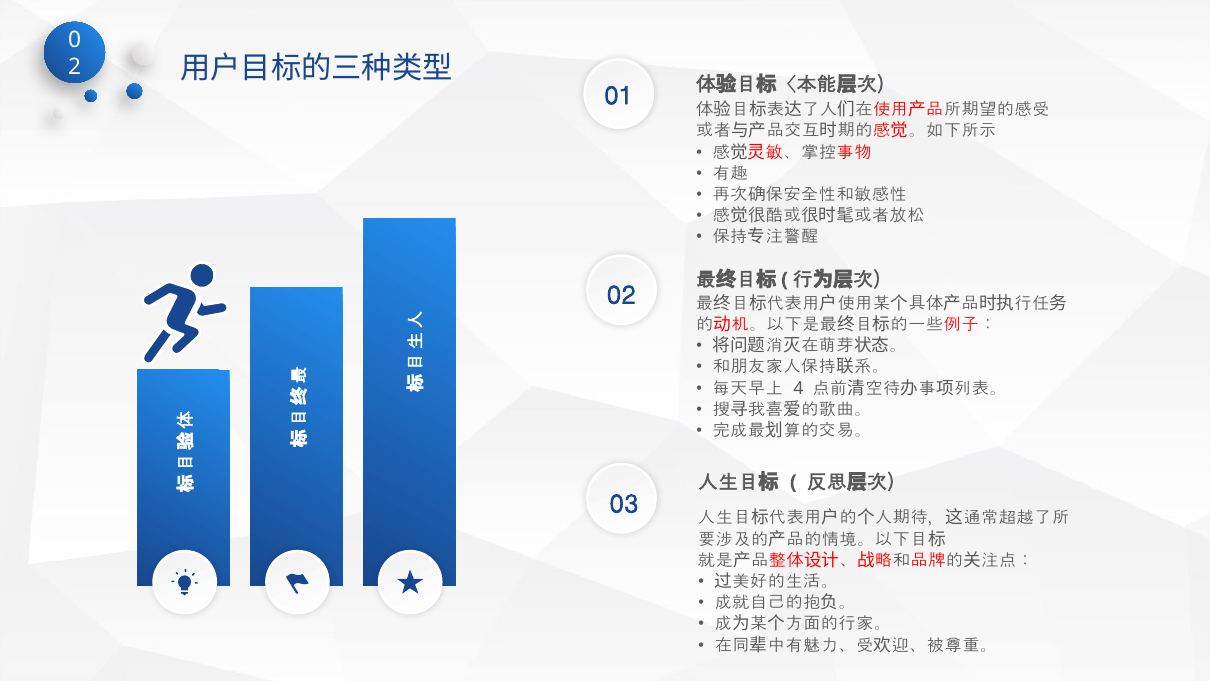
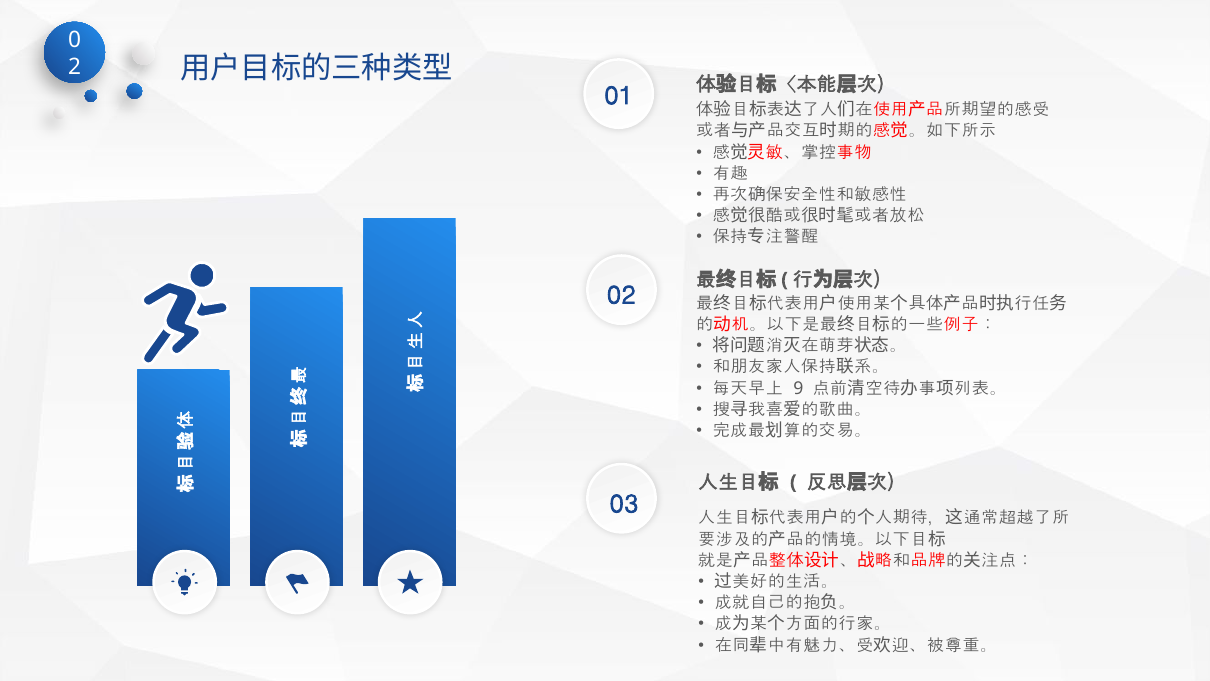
4: 4 -> 9
